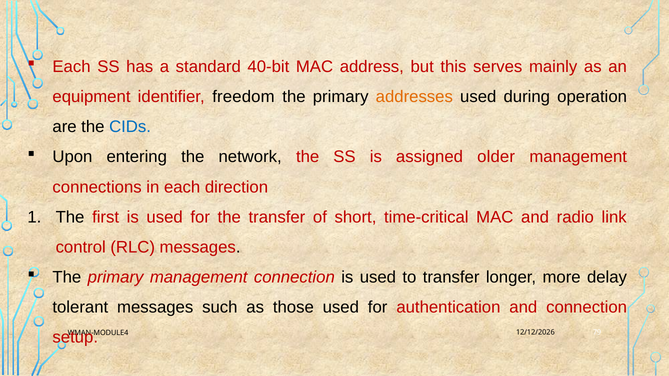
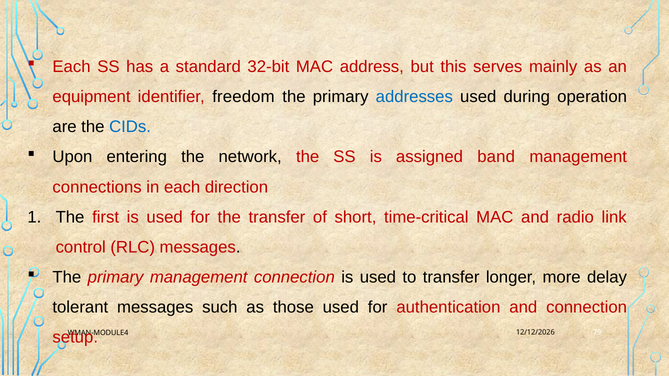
40-bit: 40-bit -> 32-bit
addresses colour: orange -> blue
older: older -> band
